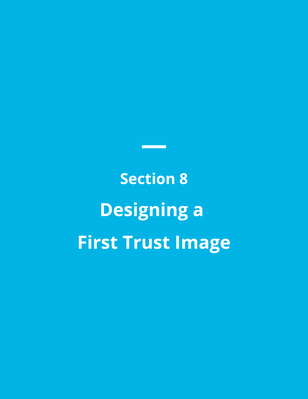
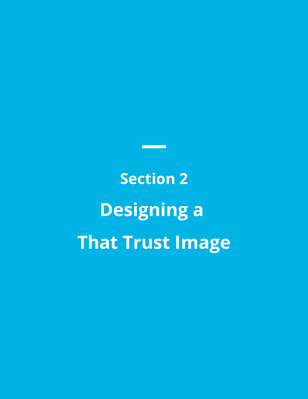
8: 8 -> 2
First: First -> That
